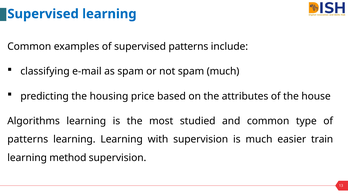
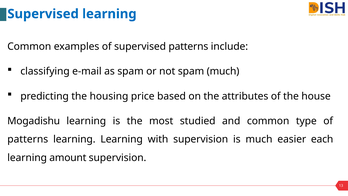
Algorithms: Algorithms -> Mogadishu
train: train -> each
method: method -> amount
